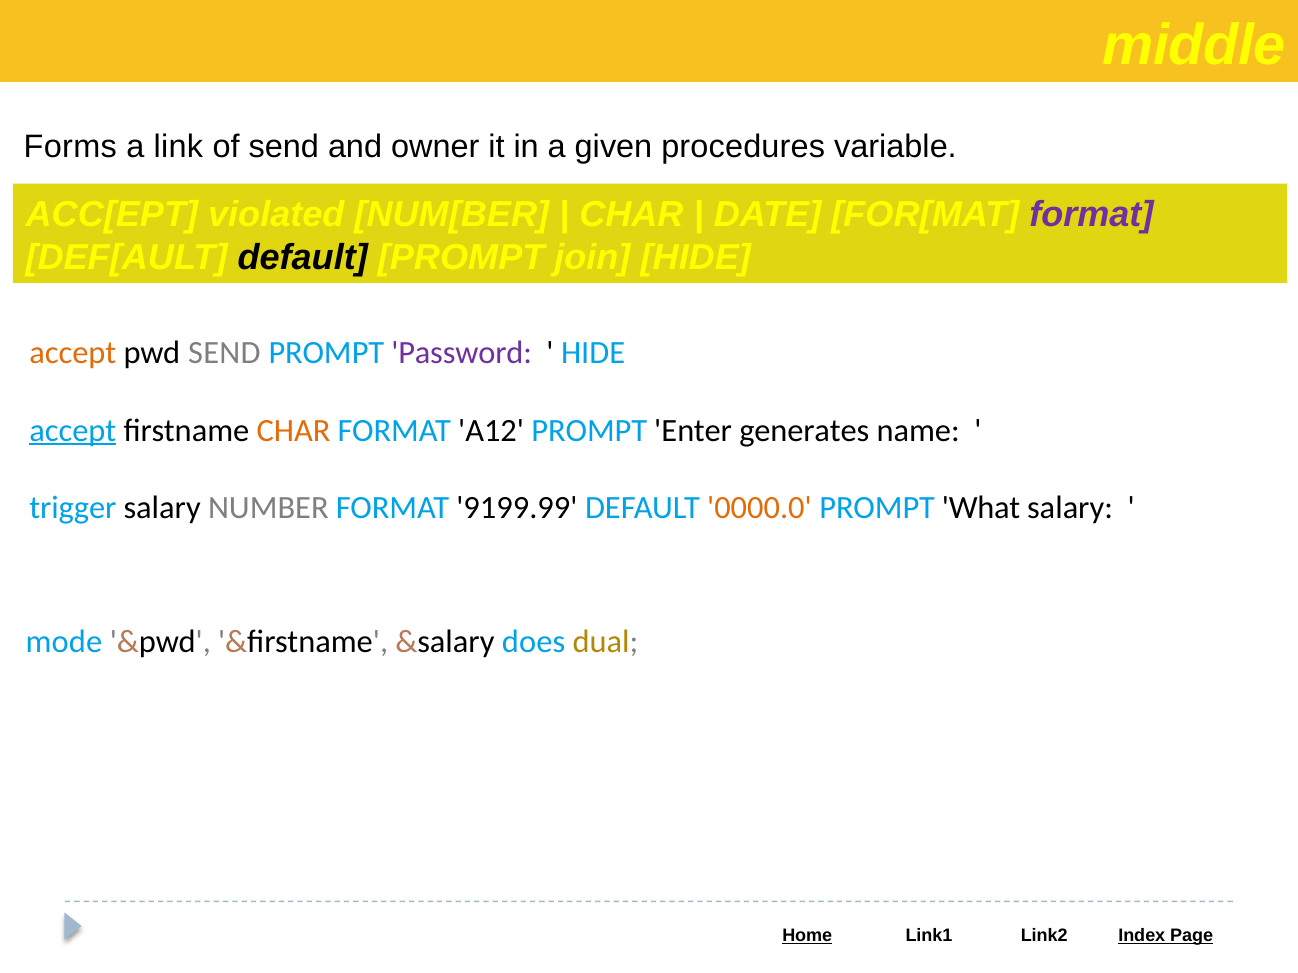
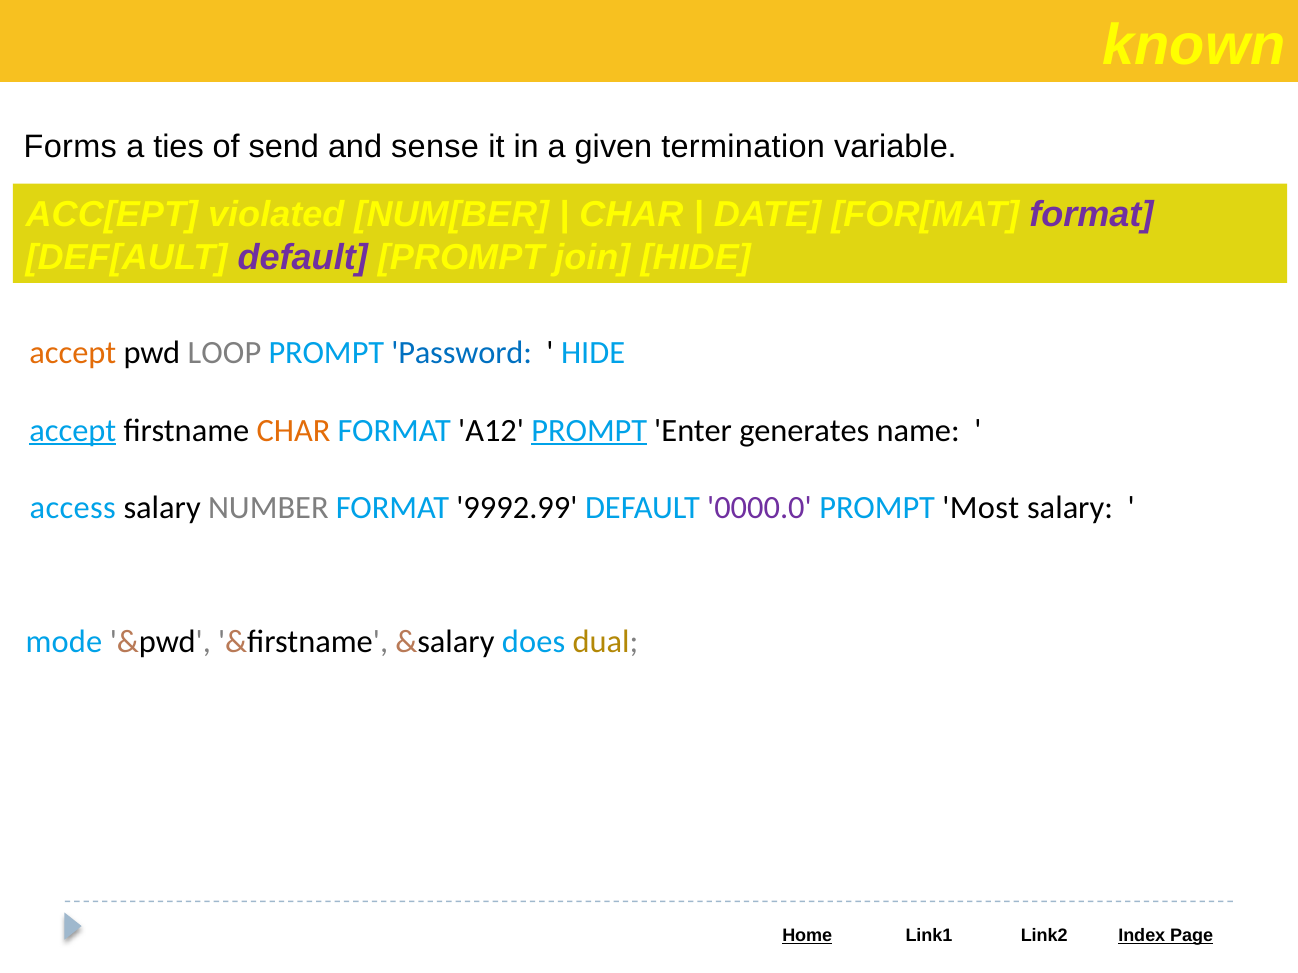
middle: middle -> known
link: link -> ties
owner: owner -> sense
procedures: procedures -> termination
default at (303, 258) colour: black -> purple
pwd SEND: SEND -> LOOP
Password colour: purple -> blue
PROMPT at (589, 431) underline: none -> present
trigger: trigger -> access
9199.99: 9199.99 -> 9992.99
0000.0 colour: orange -> purple
What: What -> Most
